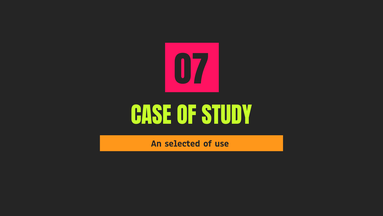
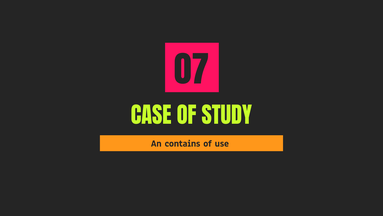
selected: selected -> contains
